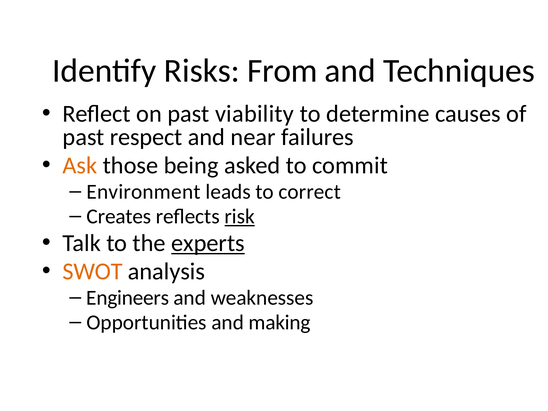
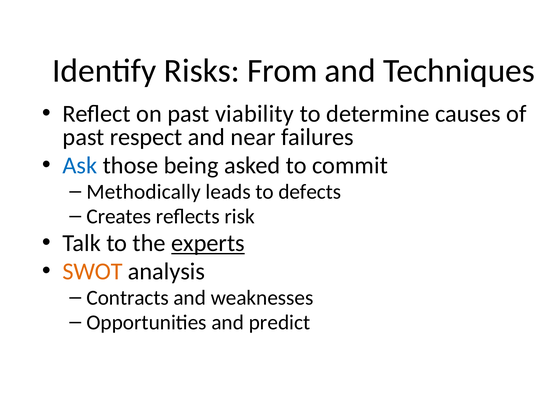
Ask colour: orange -> blue
Environment: Environment -> Methodically
correct: correct -> defects
risk underline: present -> none
Engineers: Engineers -> Contracts
making: making -> predict
